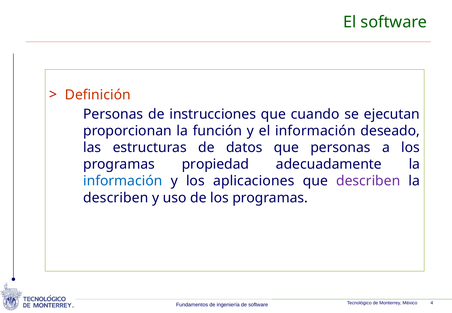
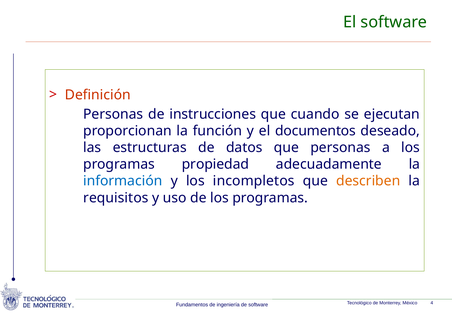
el información: información -> documentos
aplicaciones: aplicaciones -> incompletos
describen at (368, 181) colour: purple -> orange
describen at (116, 198): describen -> requisitos
